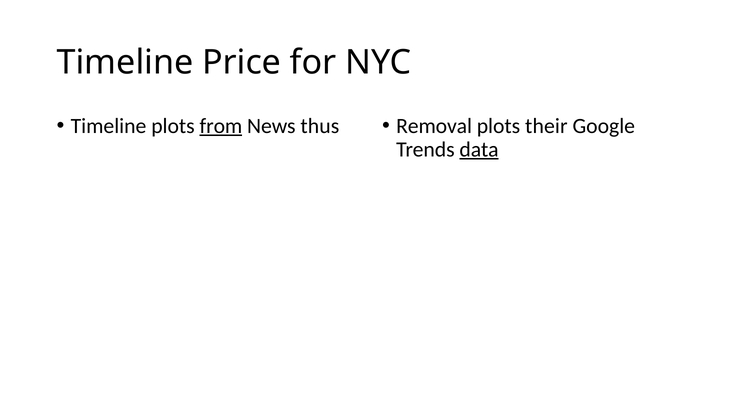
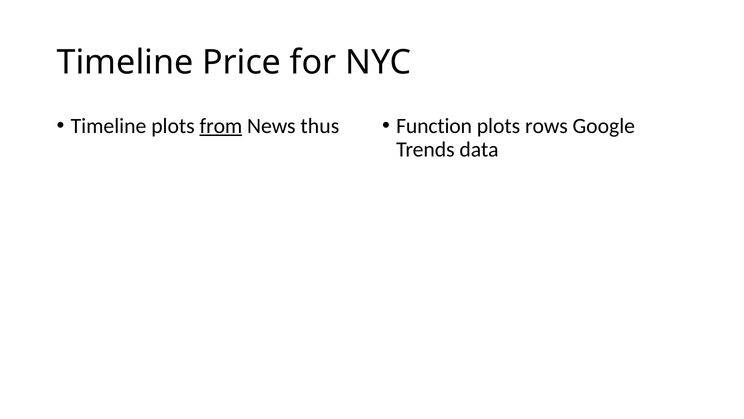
Removal: Removal -> Function
their: their -> rows
data underline: present -> none
